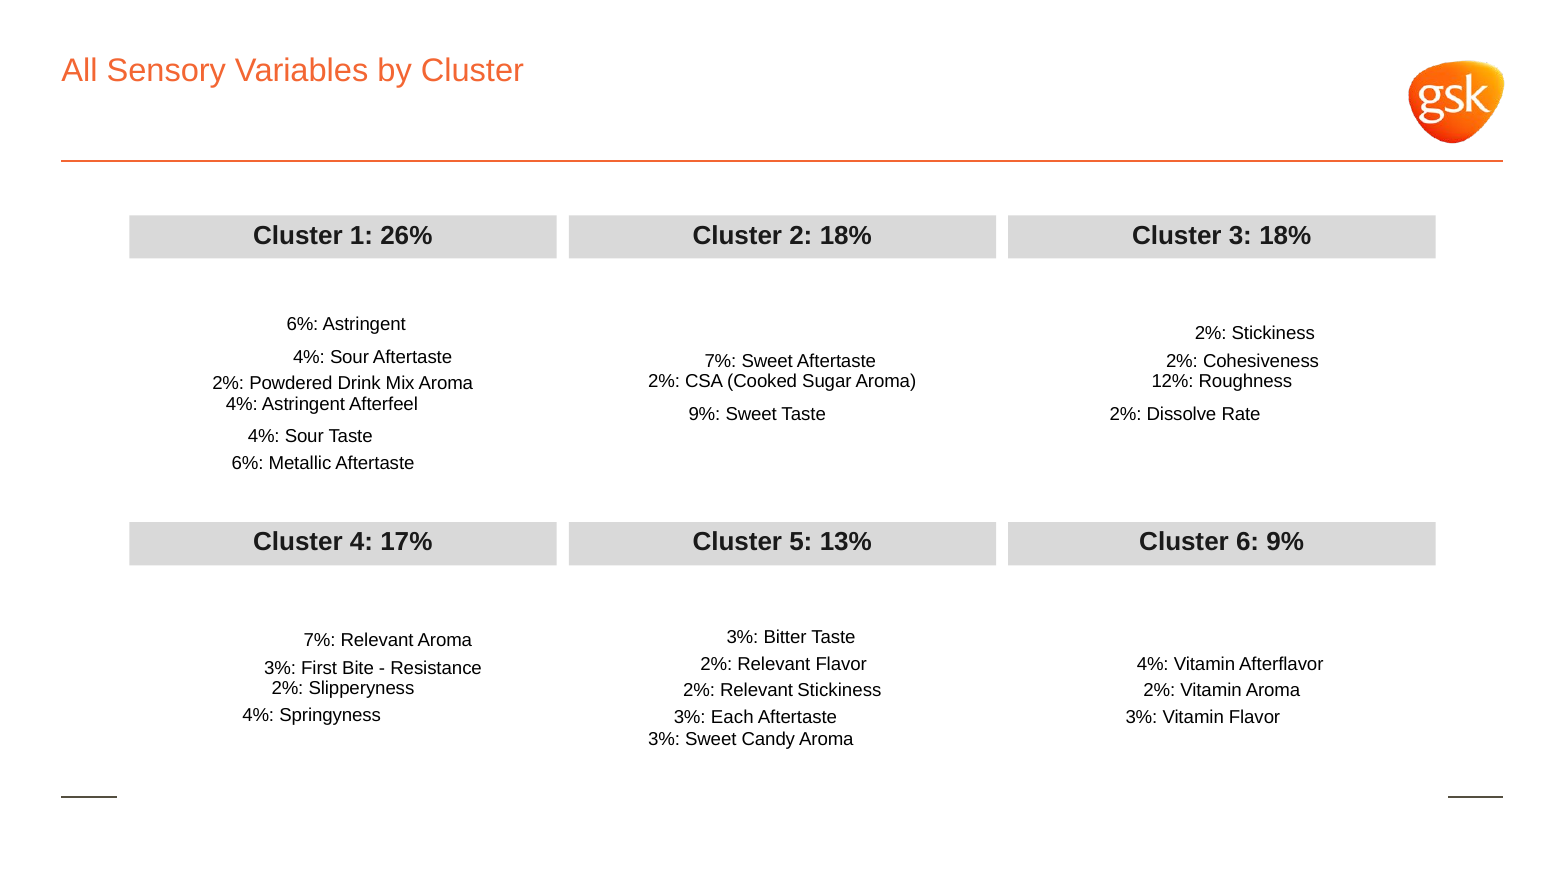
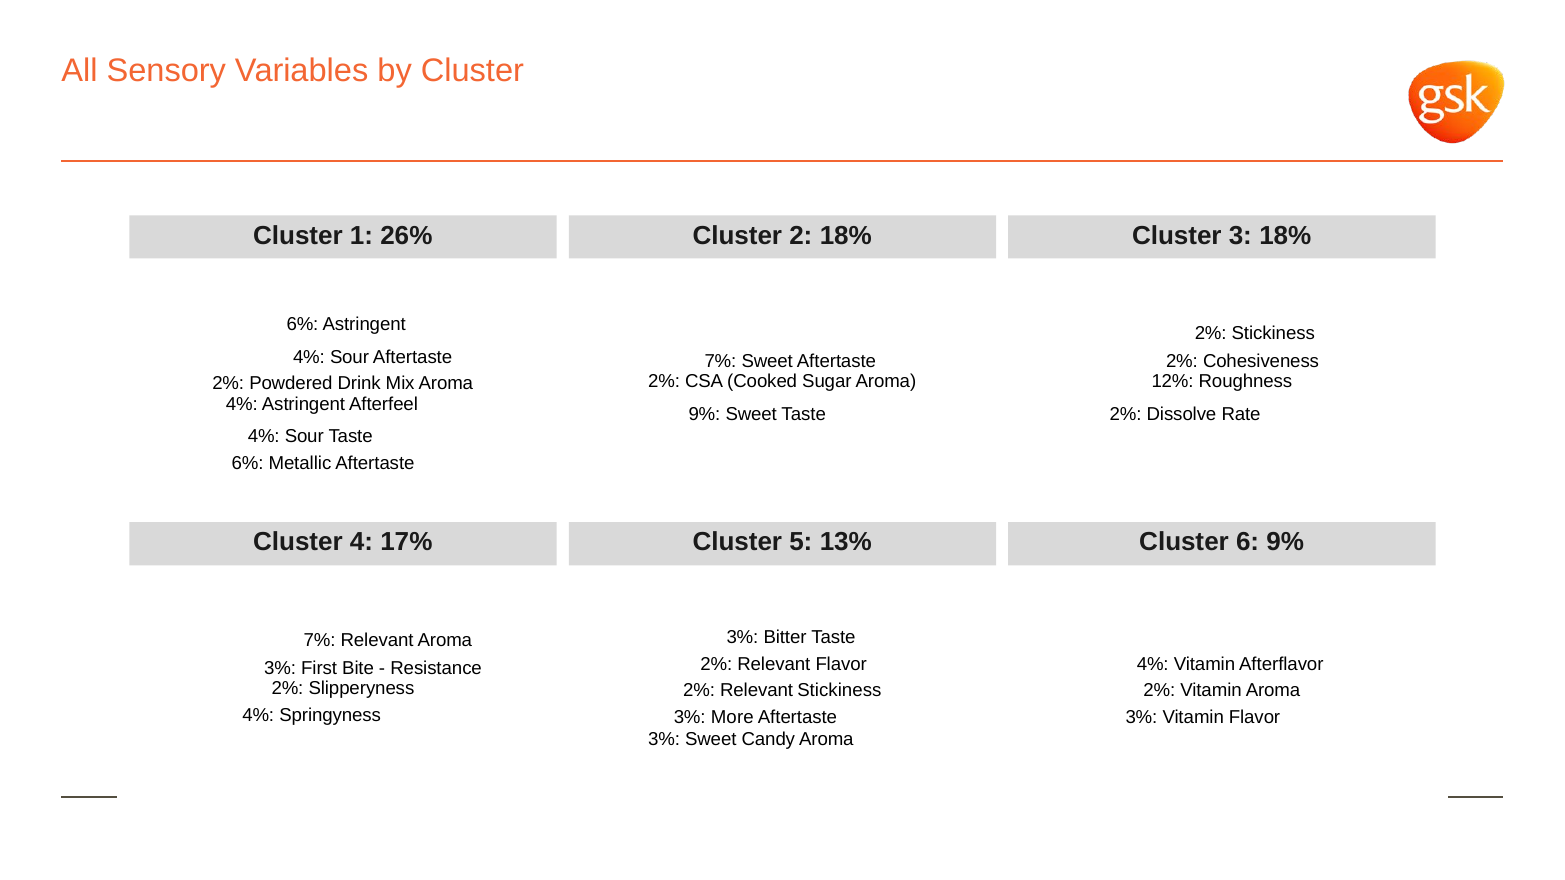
Each: Each -> More
